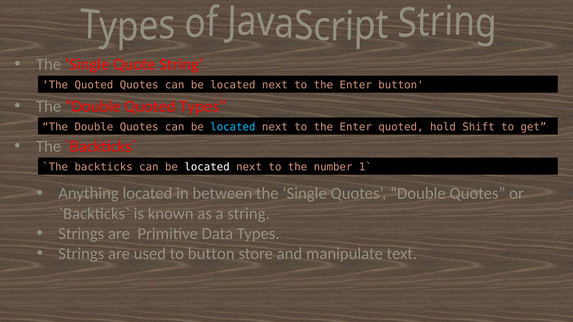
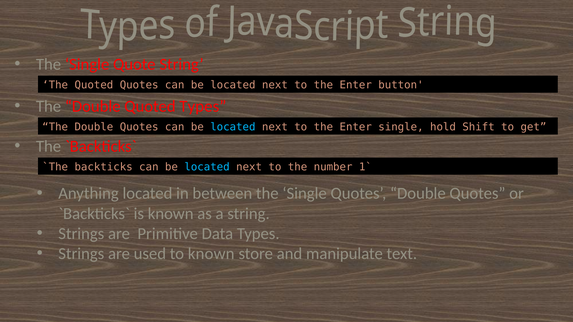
Enter quoted: quoted -> single
located at (207, 167) colour: white -> light blue
to button: button -> known
